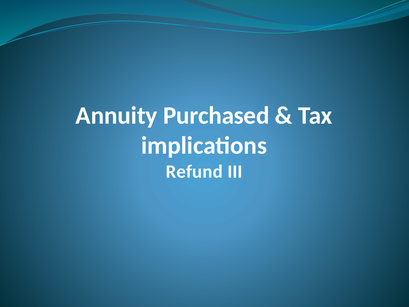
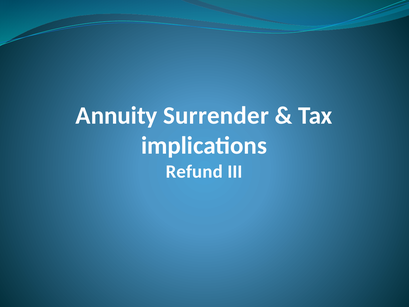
Purchased: Purchased -> Surrender
